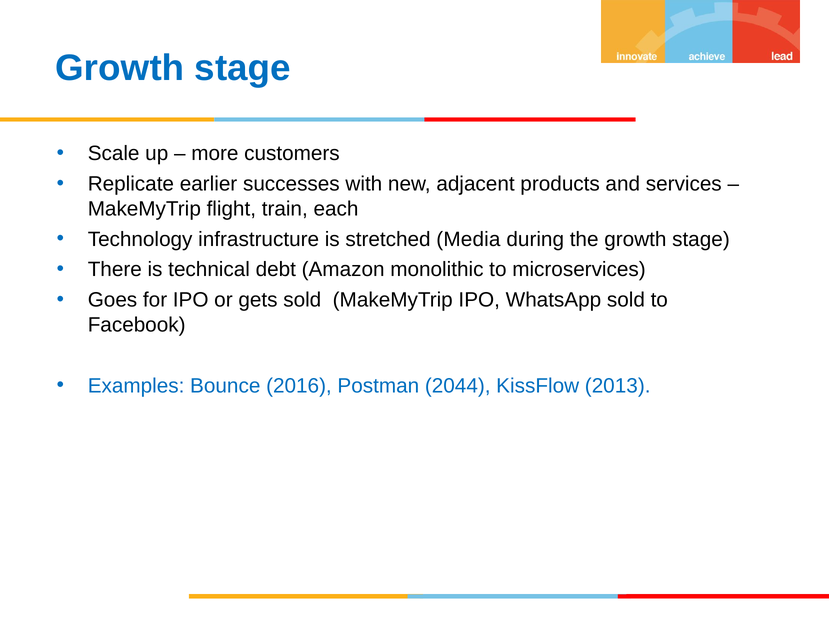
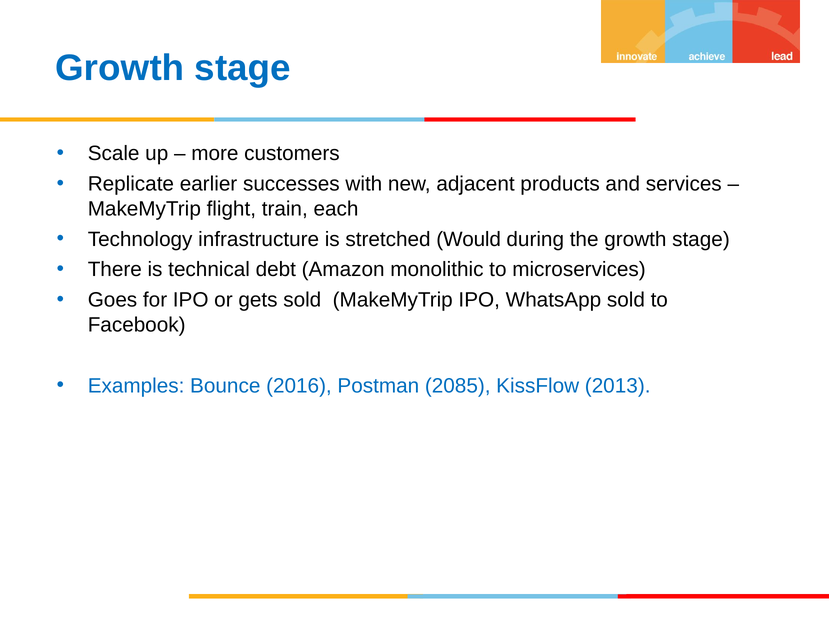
Media: Media -> Would
2044: 2044 -> 2085
